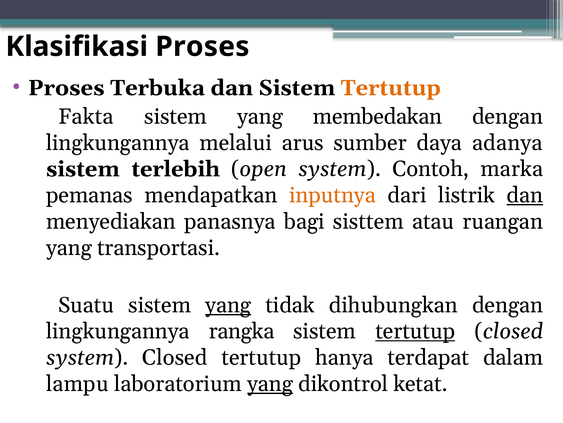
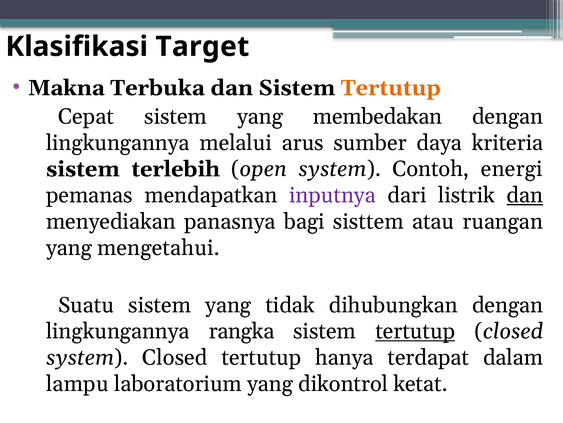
Klasifikasi Proses: Proses -> Target
Proses at (66, 88): Proses -> Makna
Fakta: Fakta -> Cepat
adanya: adanya -> kriteria
marka: marka -> energi
inputnya colour: orange -> purple
transportasi: transportasi -> mengetahui
yang at (228, 305) underline: present -> none
yang at (270, 383) underline: present -> none
